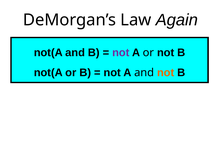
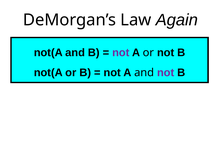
not at (166, 72) colour: orange -> purple
